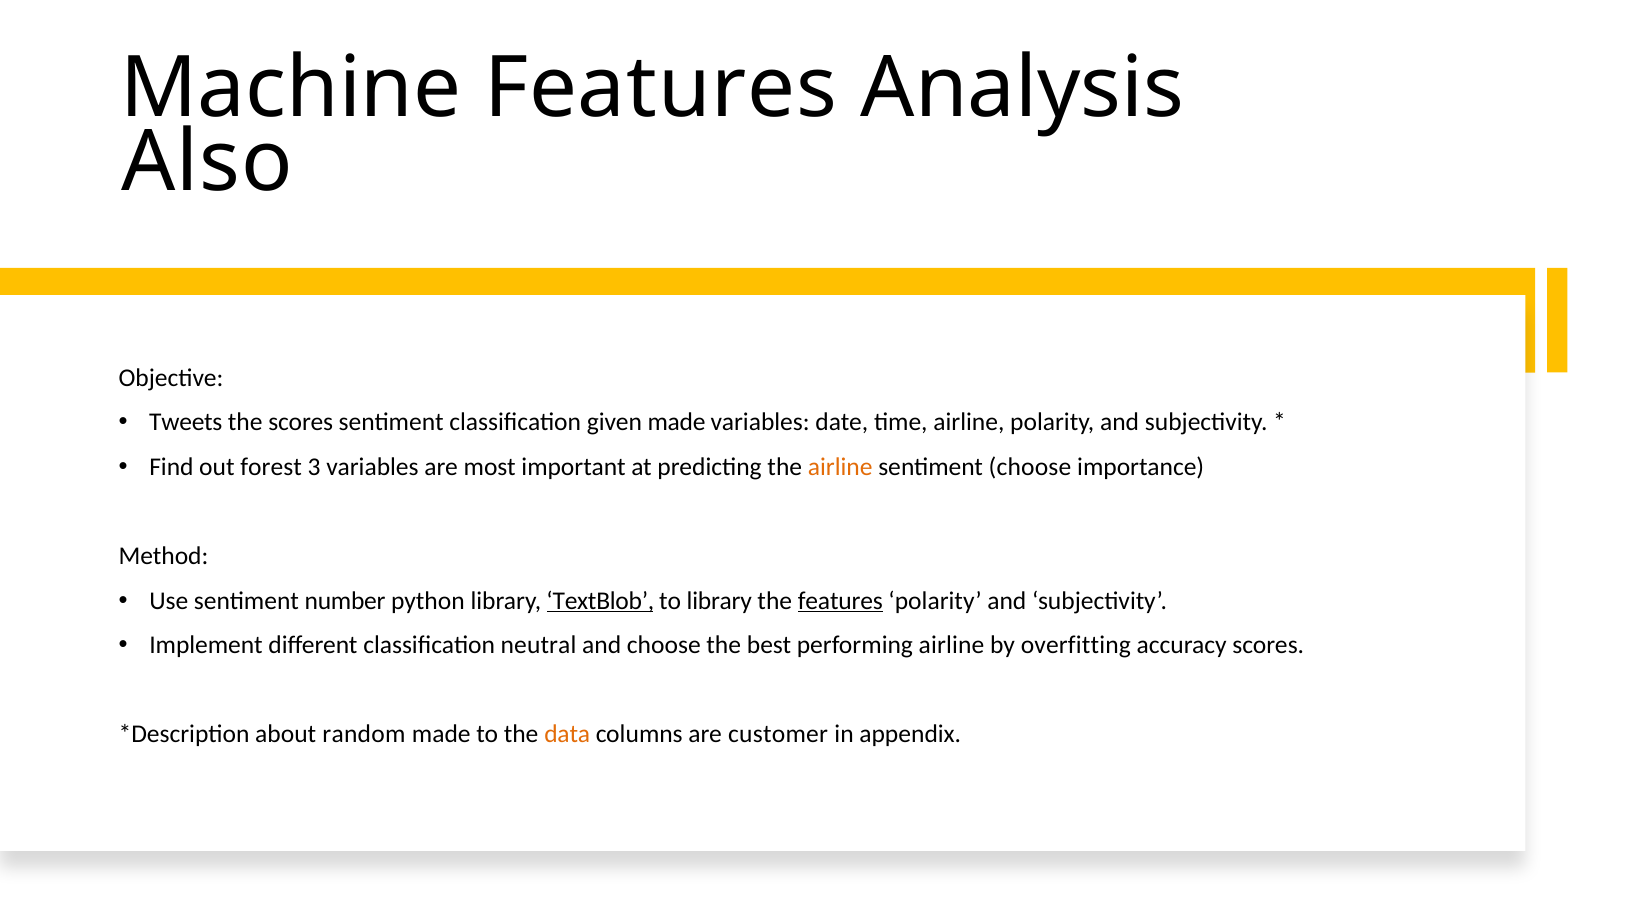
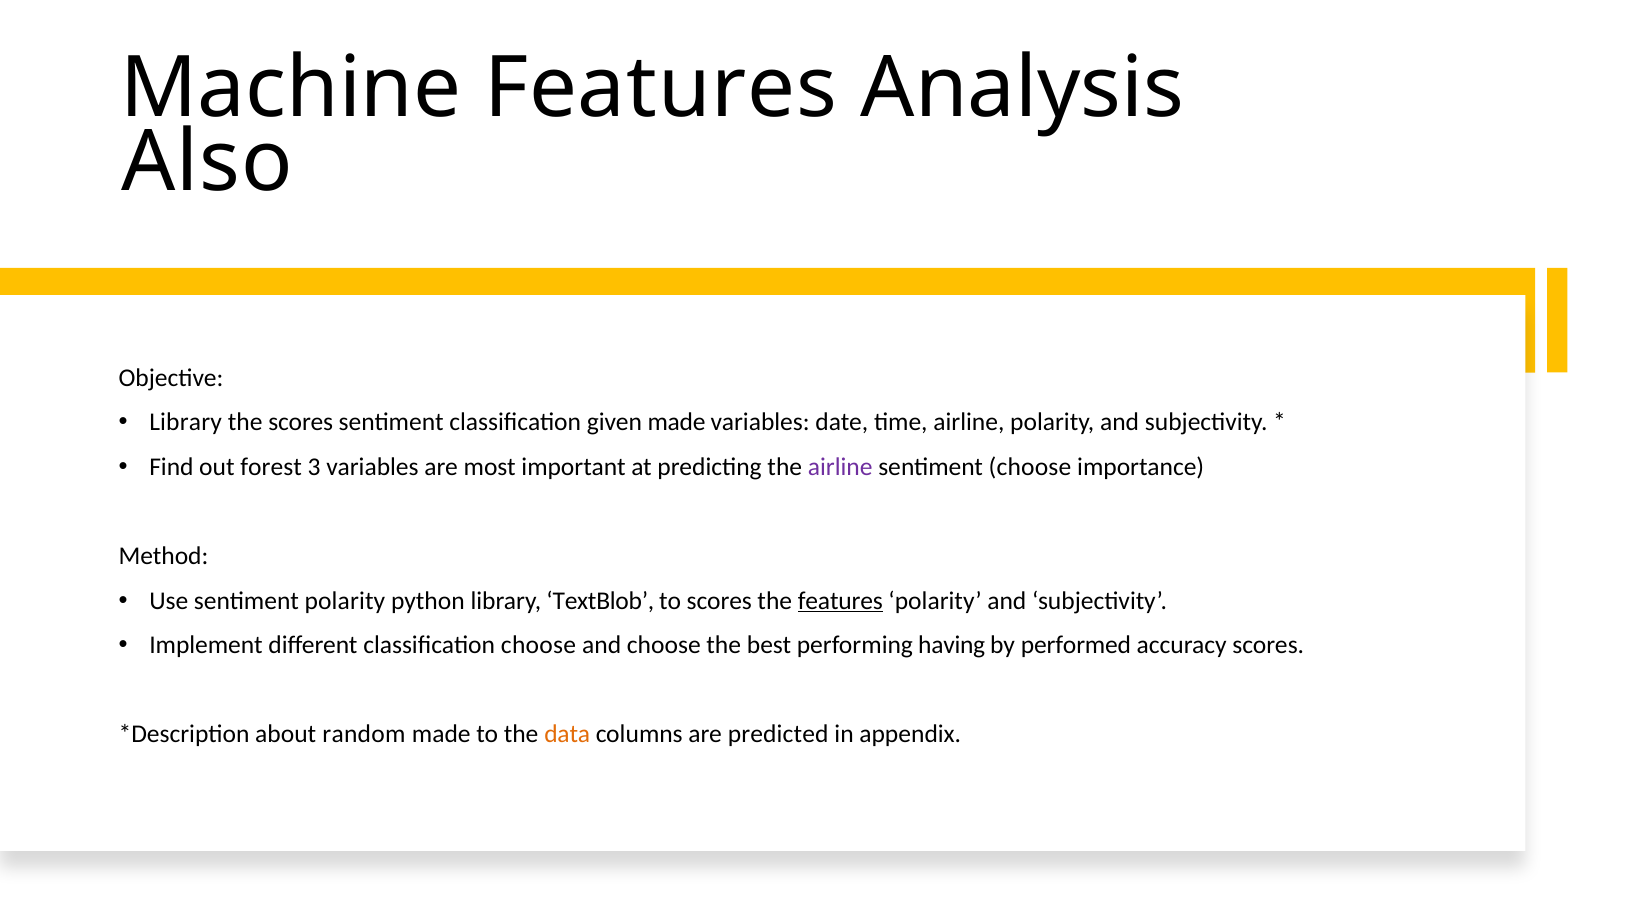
Tweets at (186, 422): Tweets -> Library
airline at (840, 467) colour: orange -> purple
sentiment number: number -> polarity
TextBlob underline: present -> none
to library: library -> scores
classification neutral: neutral -> choose
performing airline: airline -> having
overfitting: overfitting -> performed
customer: customer -> predicted
